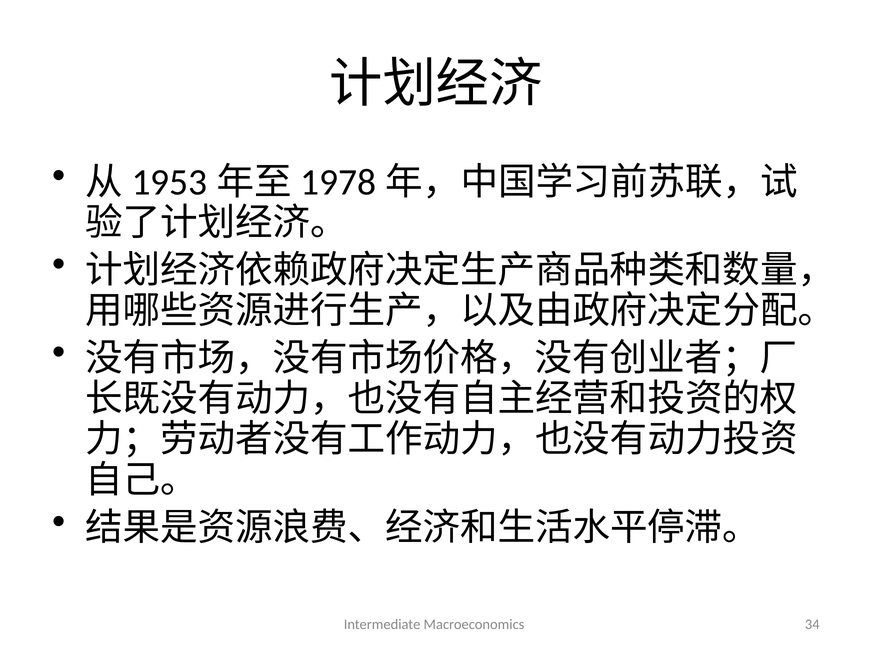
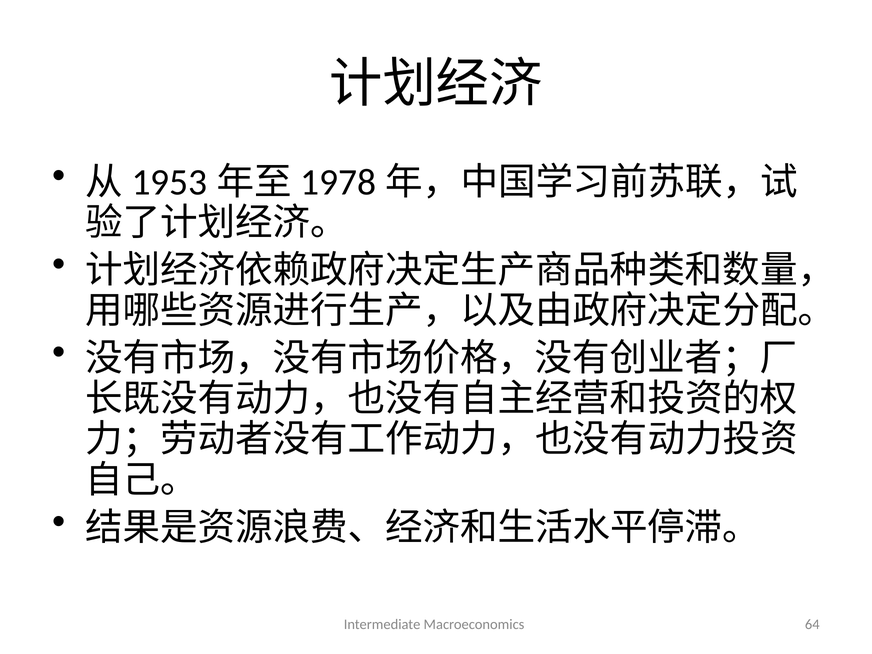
34: 34 -> 64
